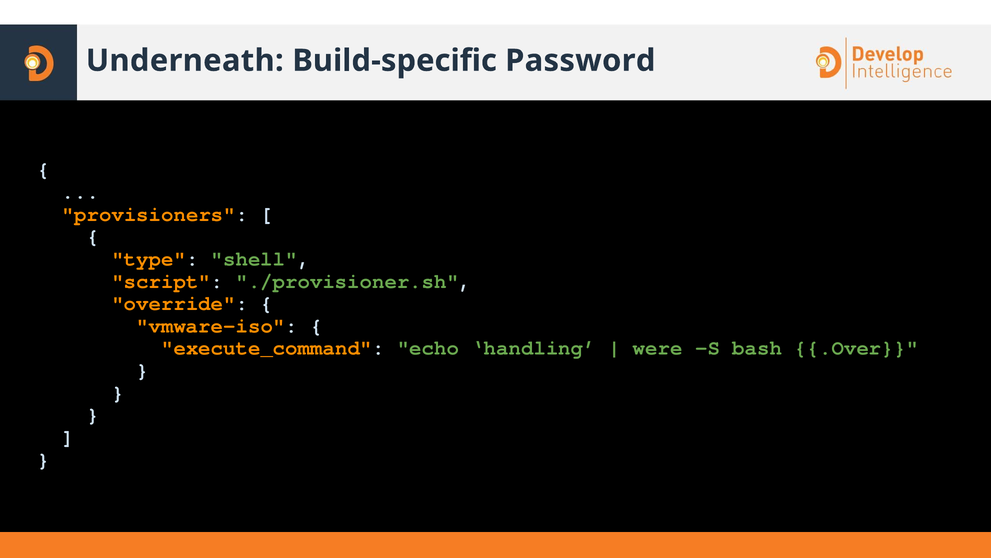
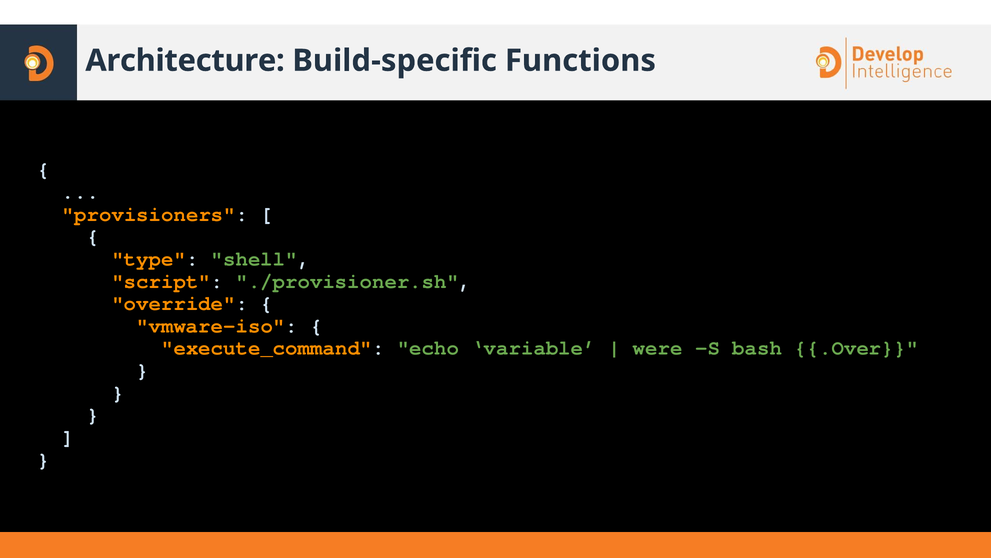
Underneath: Underneath -> Architecture
Password: Password -> Functions
handling: handling -> variable
